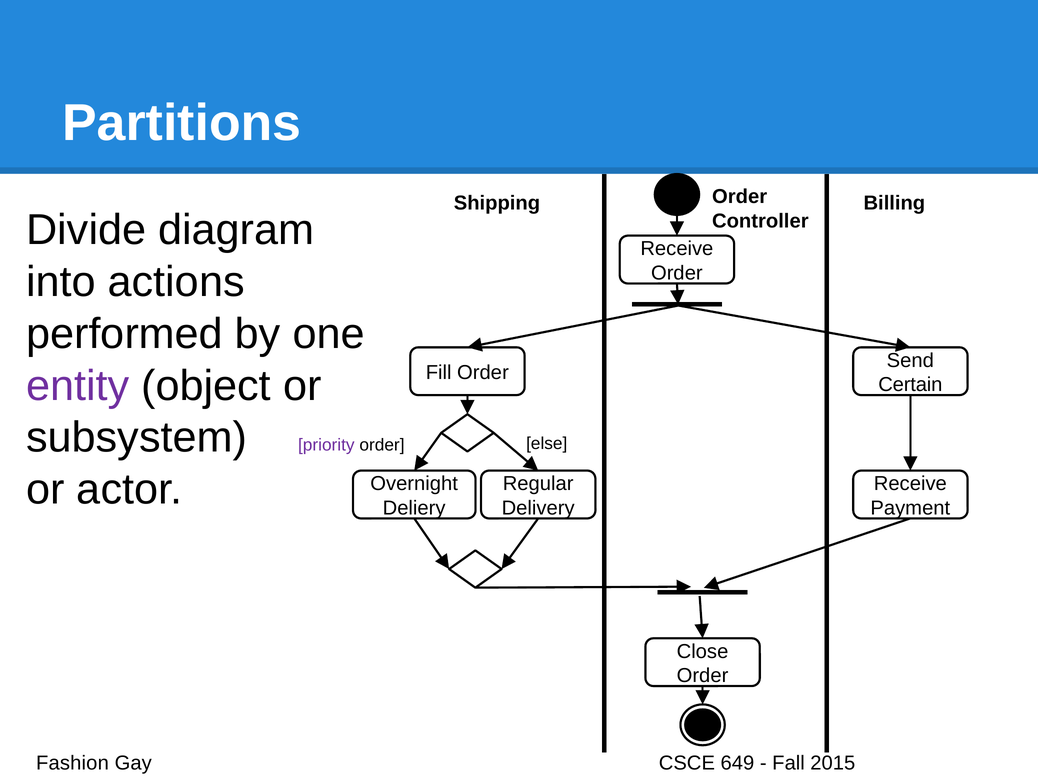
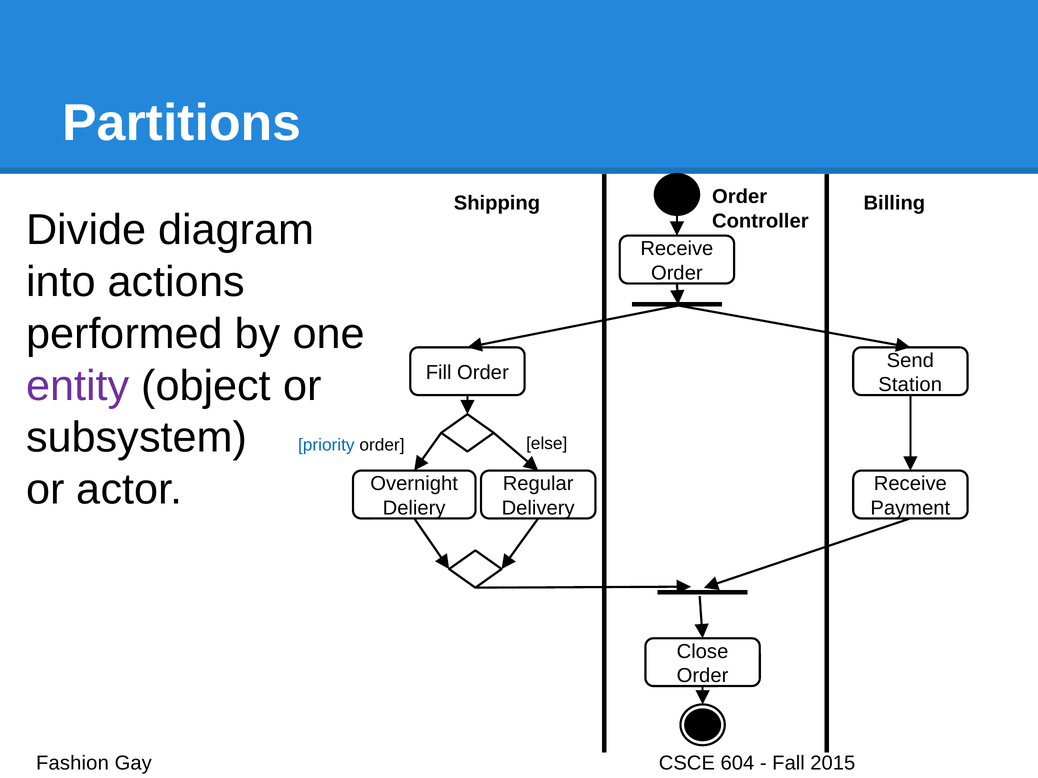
Certain: Certain -> Station
priority colour: purple -> blue
649: 649 -> 604
